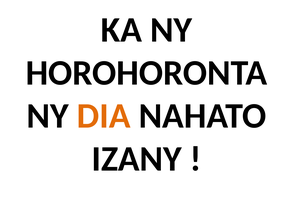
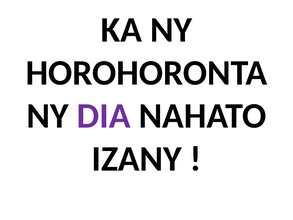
DIA colour: orange -> purple
